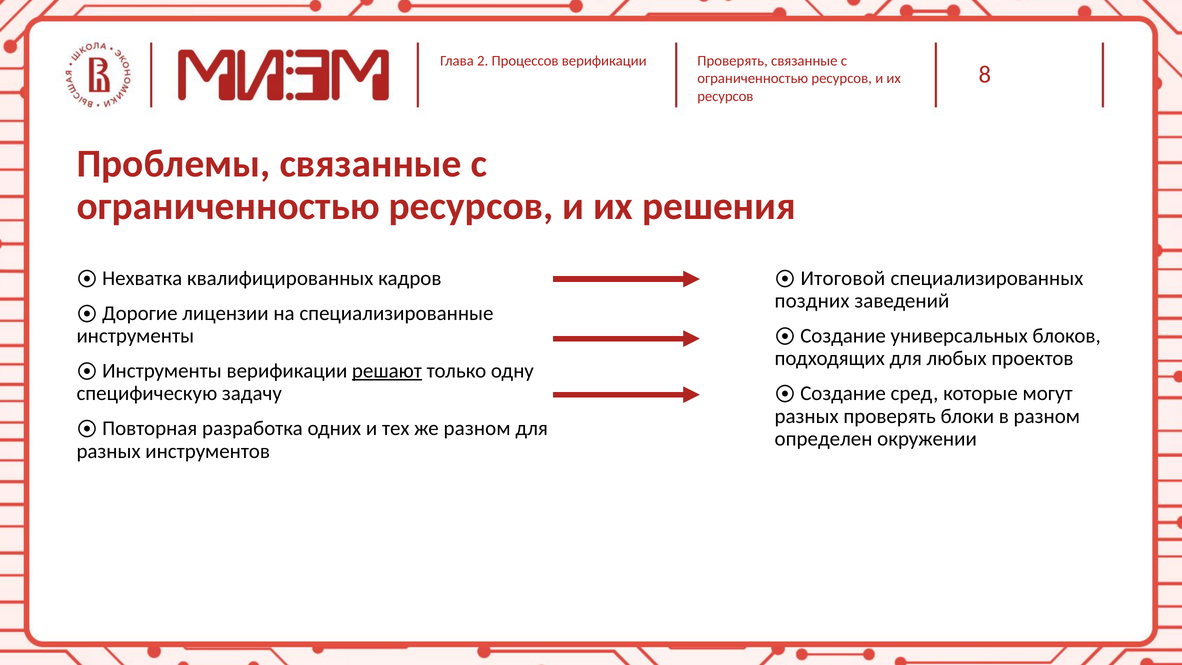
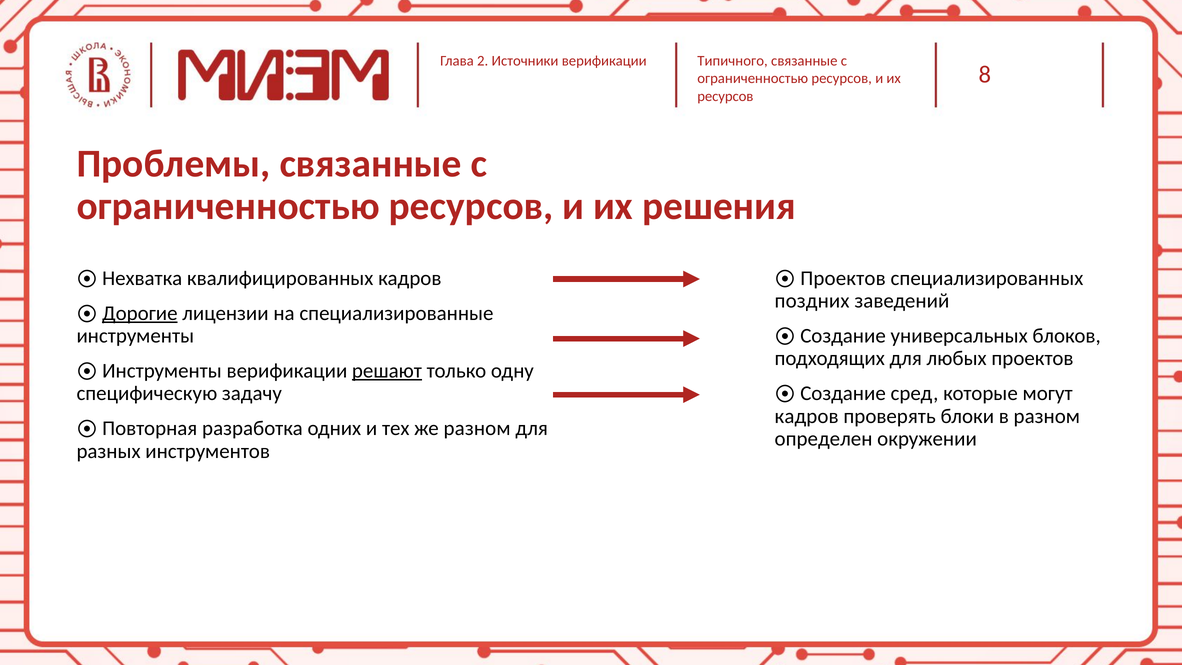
Процессов: Процессов -> Источники
верификации Проверять: Проверять -> Типичного
Итоговой at (843, 278): Итоговой -> Проектов
Дорогие underline: none -> present
разных at (807, 416): разных -> кадров
